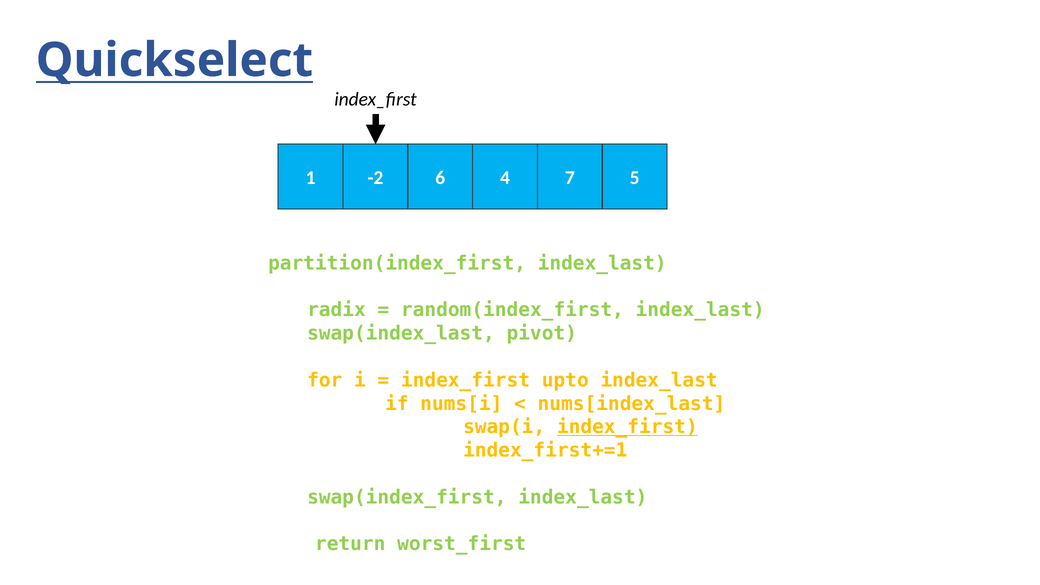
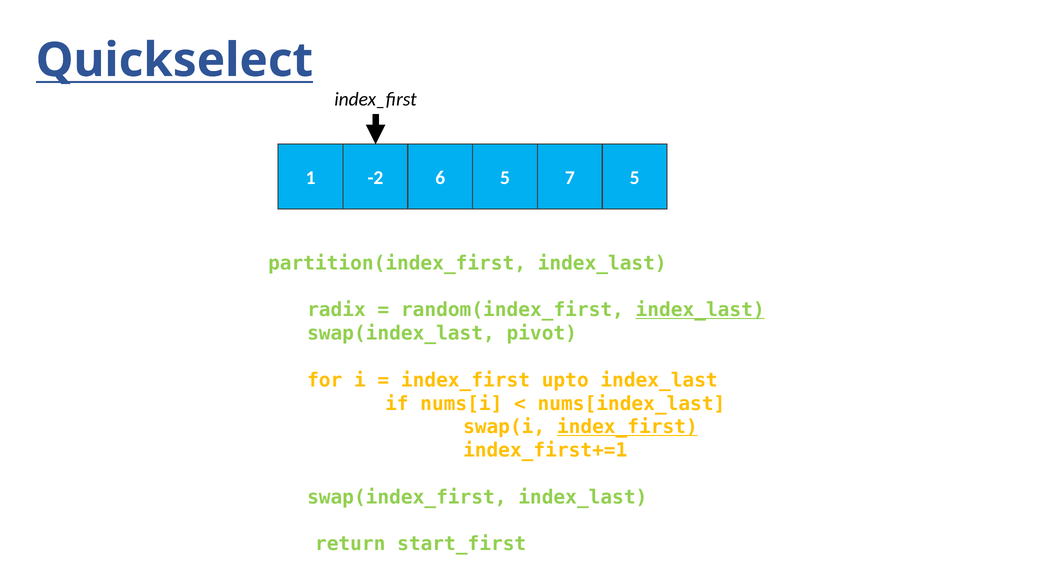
6 4: 4 -> 5
index_last at (700, 310) underline: none -> present
worst_first: worst_first -> start_first
